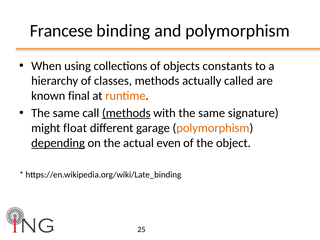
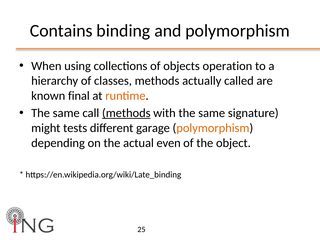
Francese: Francese -> Contains
constants: constants -> operation
float: float -> tests
depending underline: present -> none
